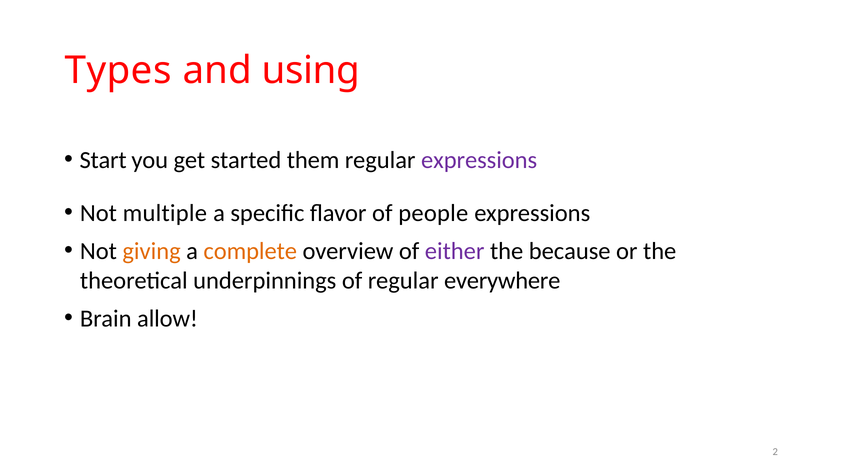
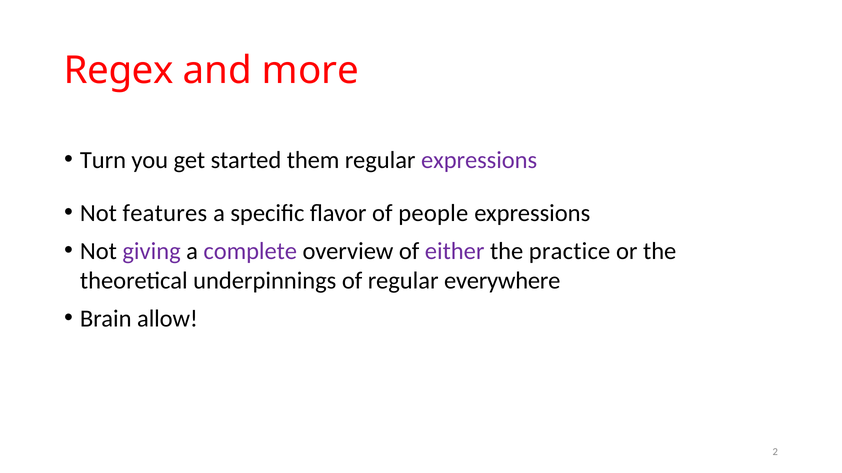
Types: Types -> Regex
using: using -> more
Start: Start -> Turn
multiple: multiple -> features
giving colour: orange -> purple
complete colour: orange -> purple
because: because -> practice
